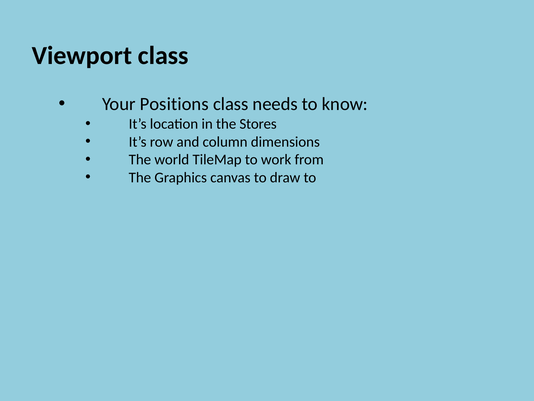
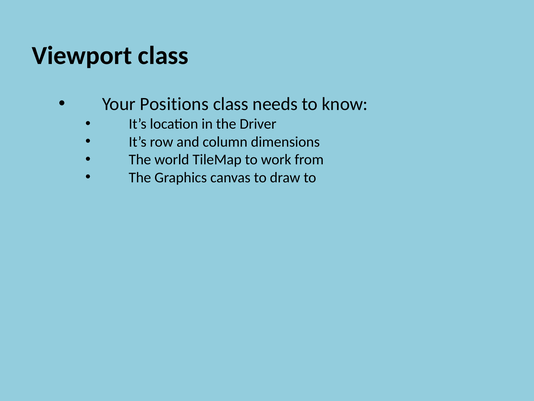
Stores: Stores -> Driver
